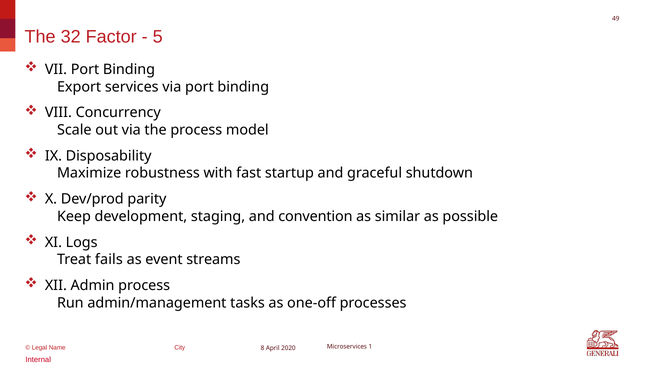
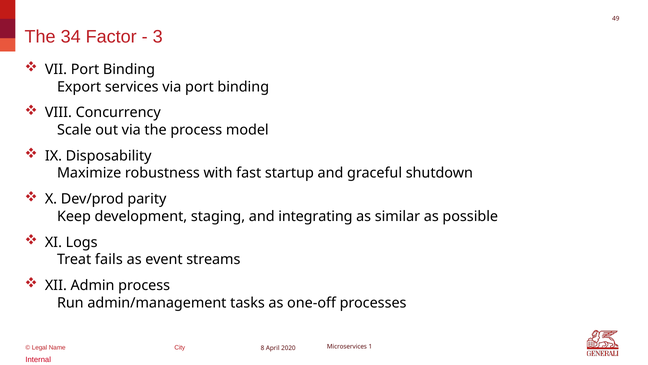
32: 32 -> 34
5: 5 -> 3
convention: convention -> integrating
